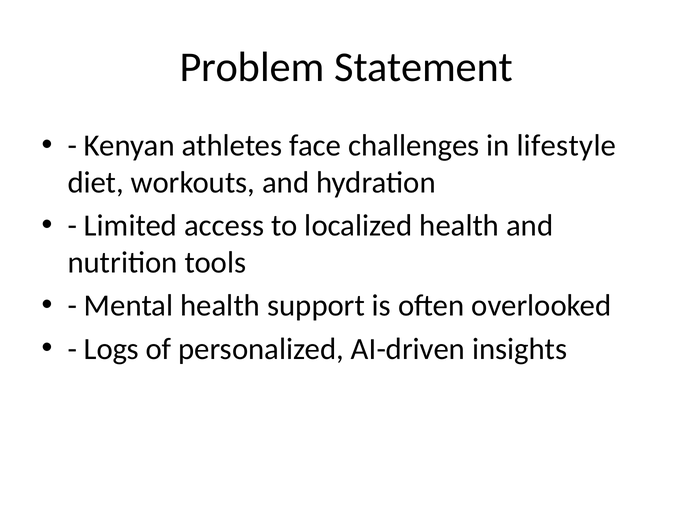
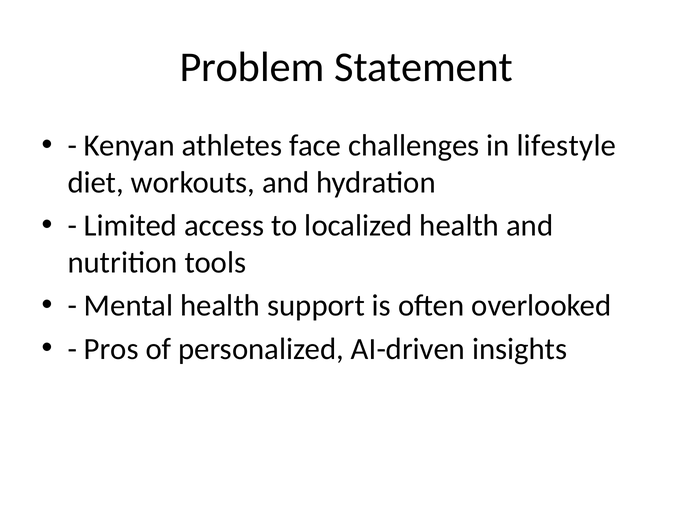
Logs: Logs -> Pros
